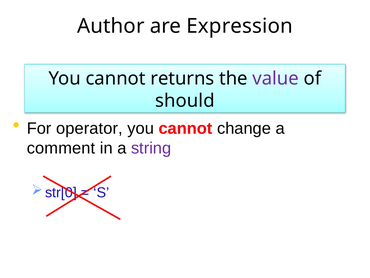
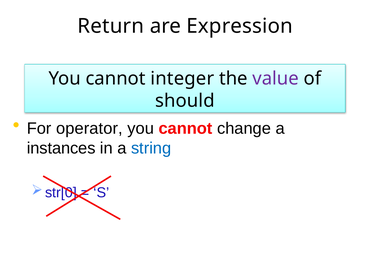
Author: Author -> Return
returns: returns -> integer
comment: comment -> instances
string colour: purple -> blue
